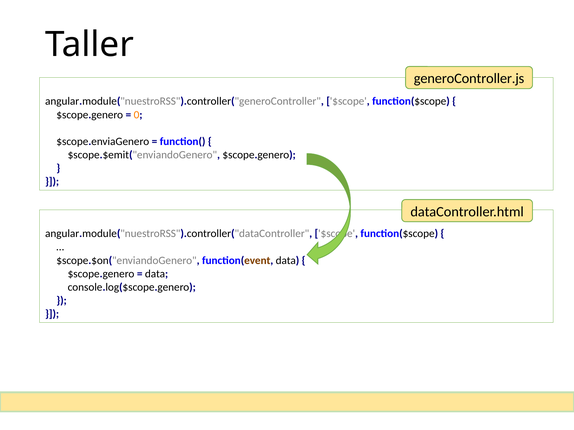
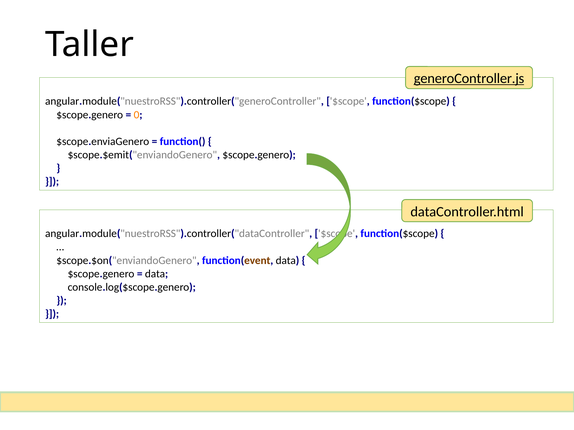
generoController.js underline: none -> present
